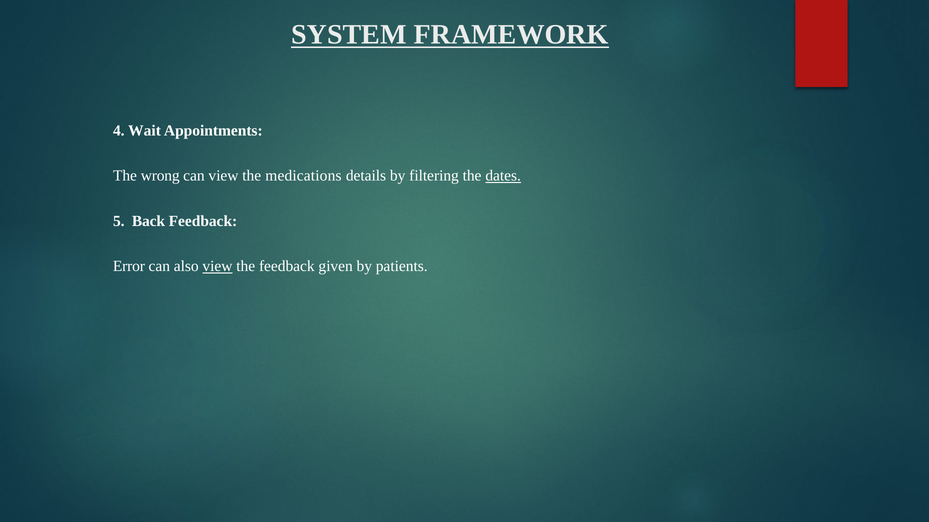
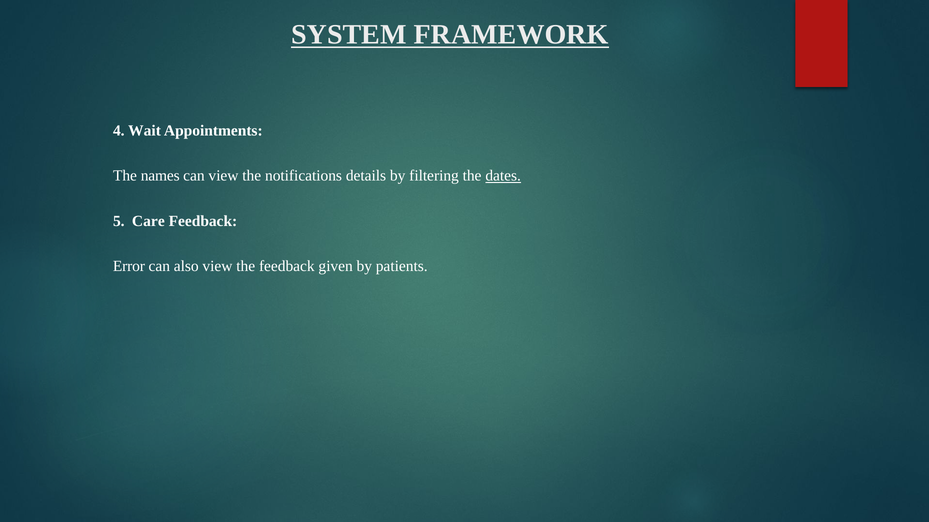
wrong: wrong -> names
medications: medications -> notifications
Back: Back -> Care
view at (217, 267) underline: present -> none
